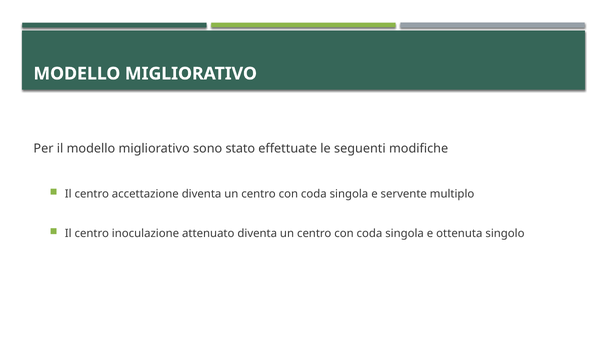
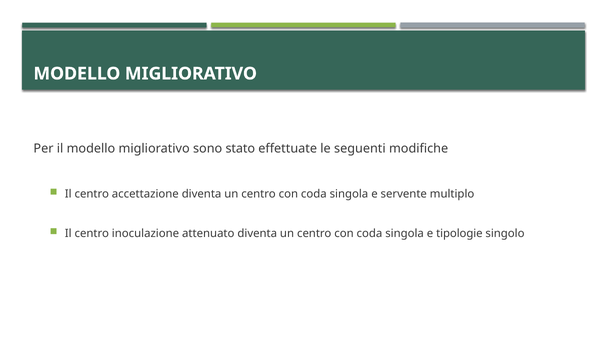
ottenuta: ottenuta -> tipologie
